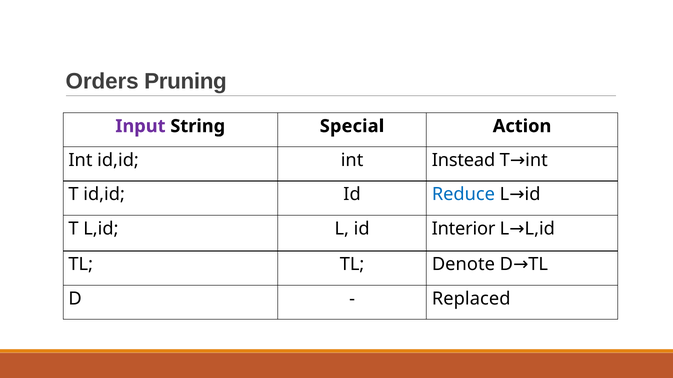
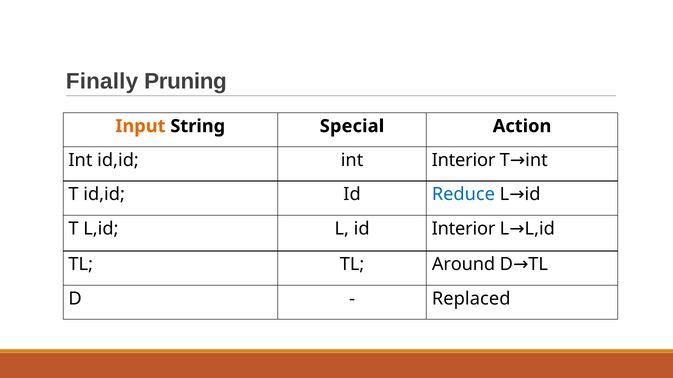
Orders: Orders -> Finally
Input colour: purple -> orange
int Instead: Instead -> Interior
Denote: Denote -> Around
